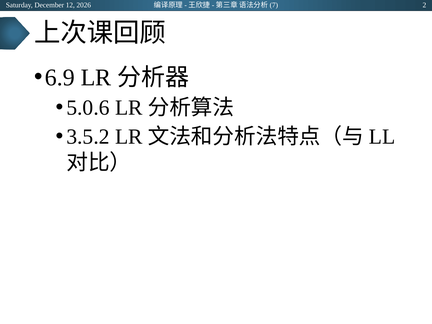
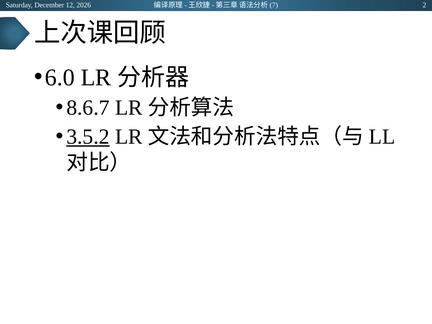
6.9: 6.9 -> 6.0
5.0.6: 5.0.6 -> 8.6.7
3.5.2 underline: none -> present
